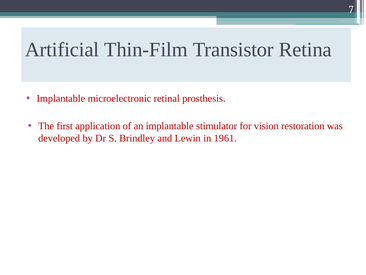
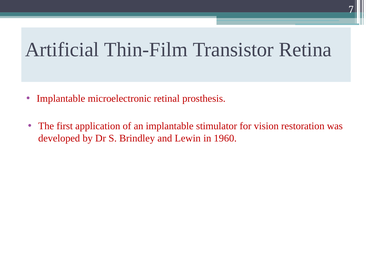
1961: 1961 -> 1960
